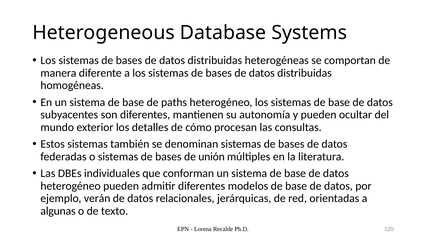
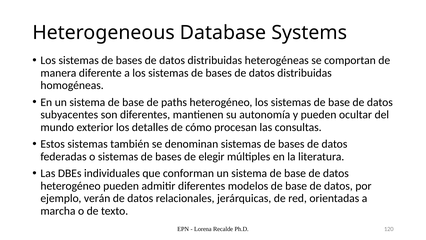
unión: unión -> elegir
algunas: algunas -> marcha
